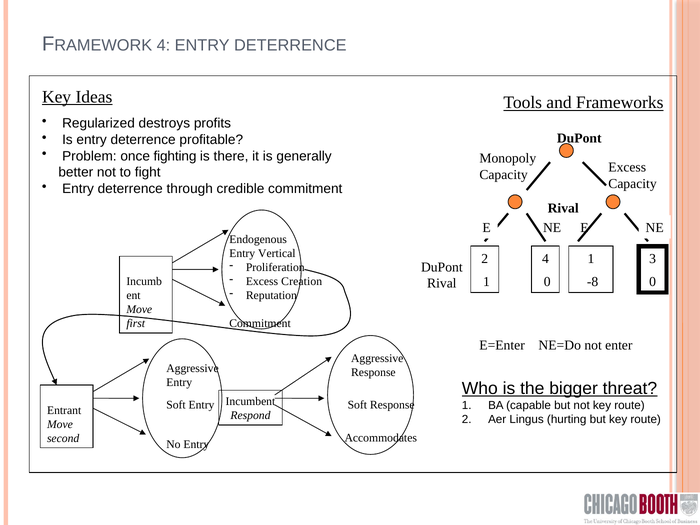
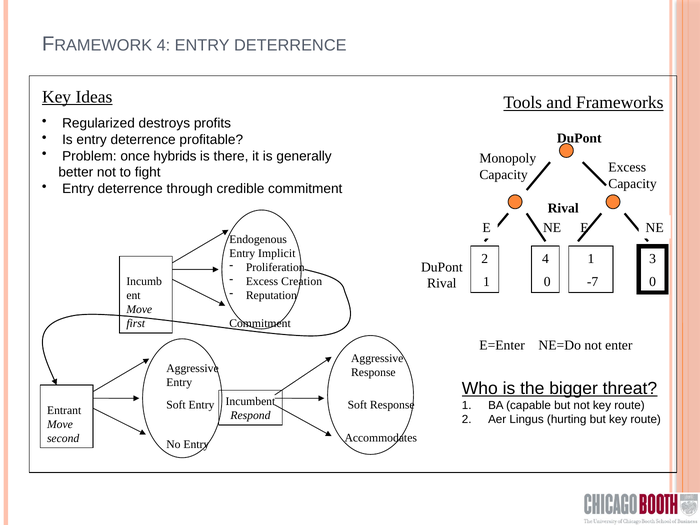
fighting: fighting -> hybrids
Vertical: Vertical -> Implicit
-8: -8 -> -7
